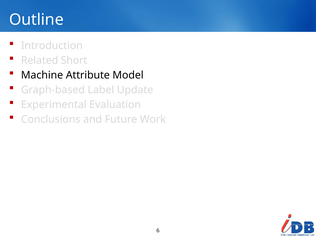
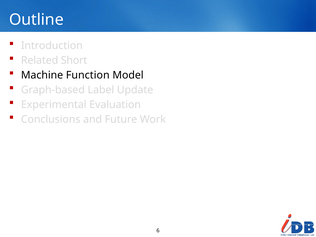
Attribute: Attribute -> Function
